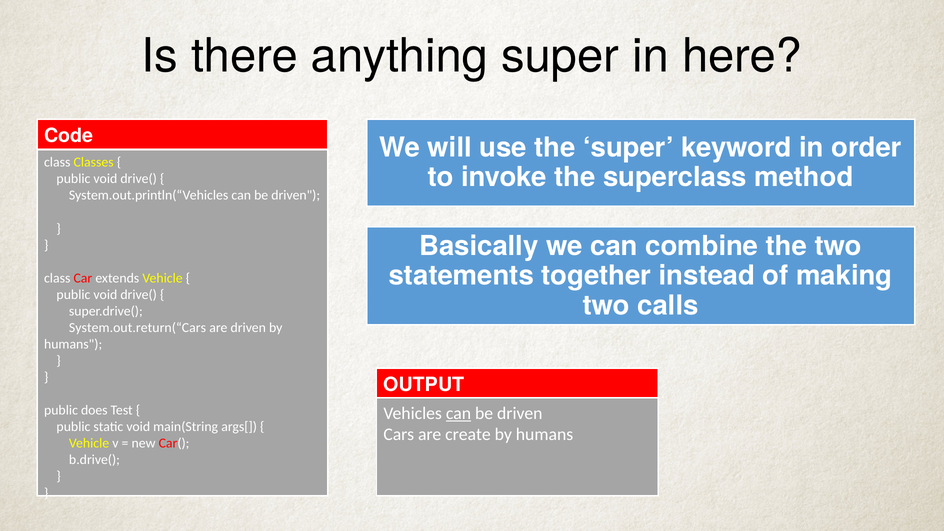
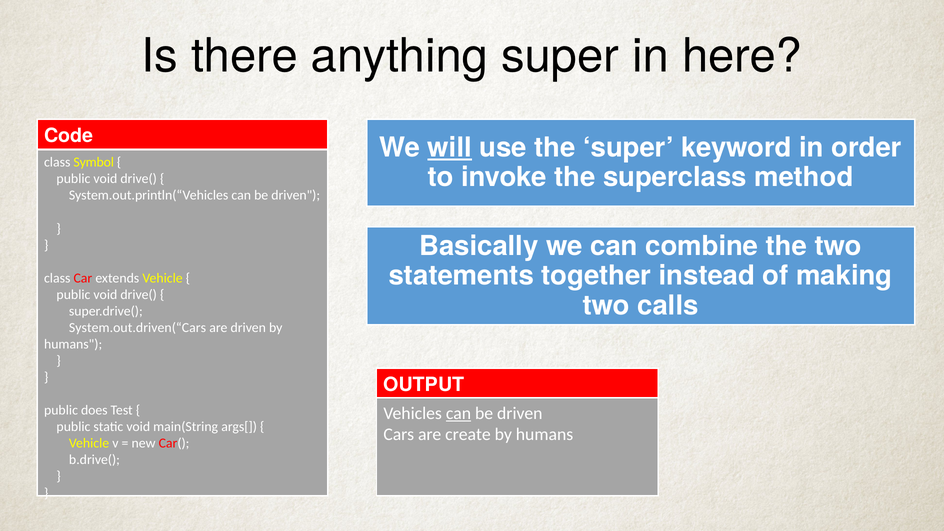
will underline: none -> present
Classes: Classes -> Symbol
System.out.return(“Cars: System.out.return(“Cars -> System.out.driven(“Cars
